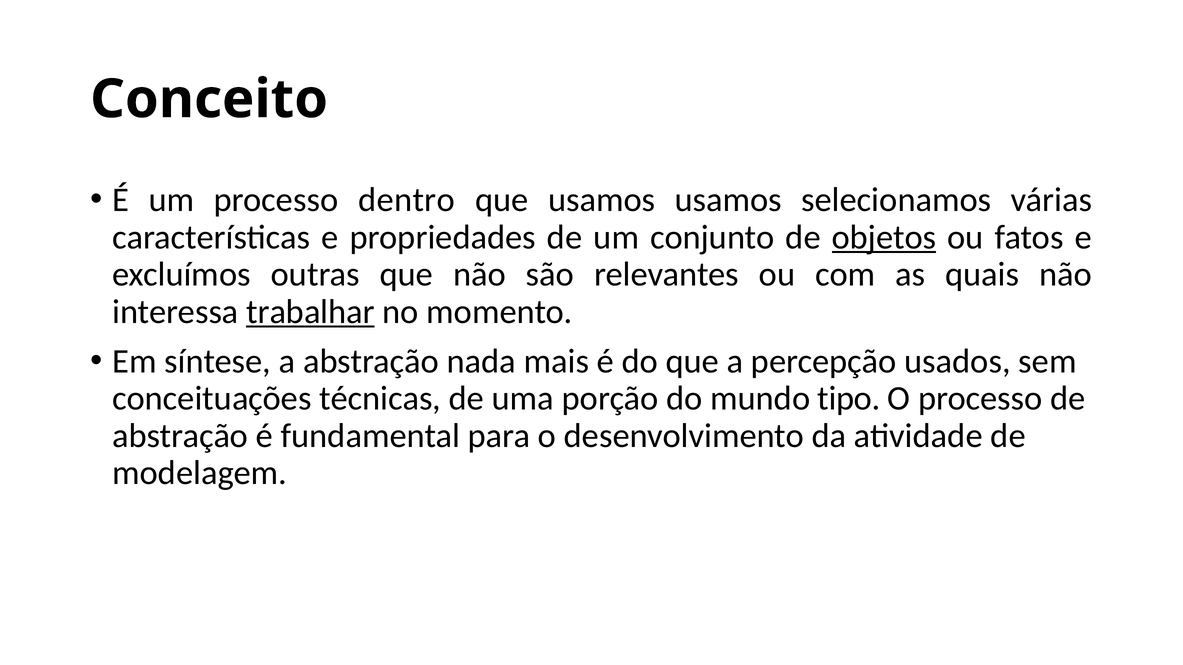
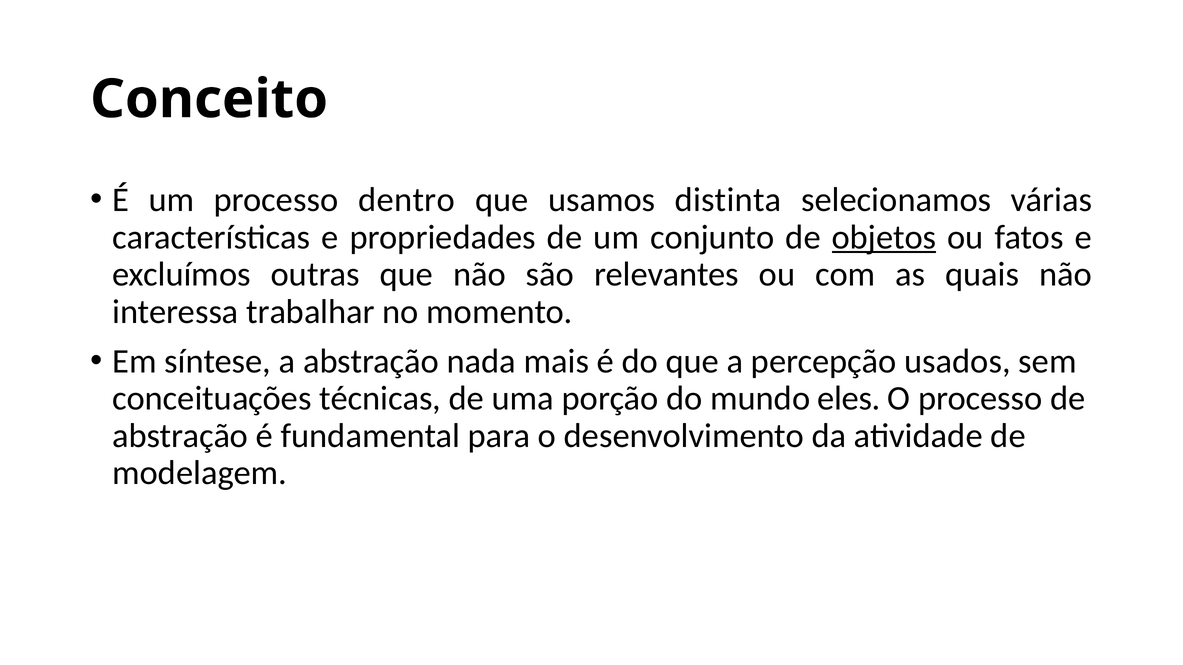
usamos usamos: usamos -> distinta
trabalhar underline: present -> none
tipo: tipo -> eles
